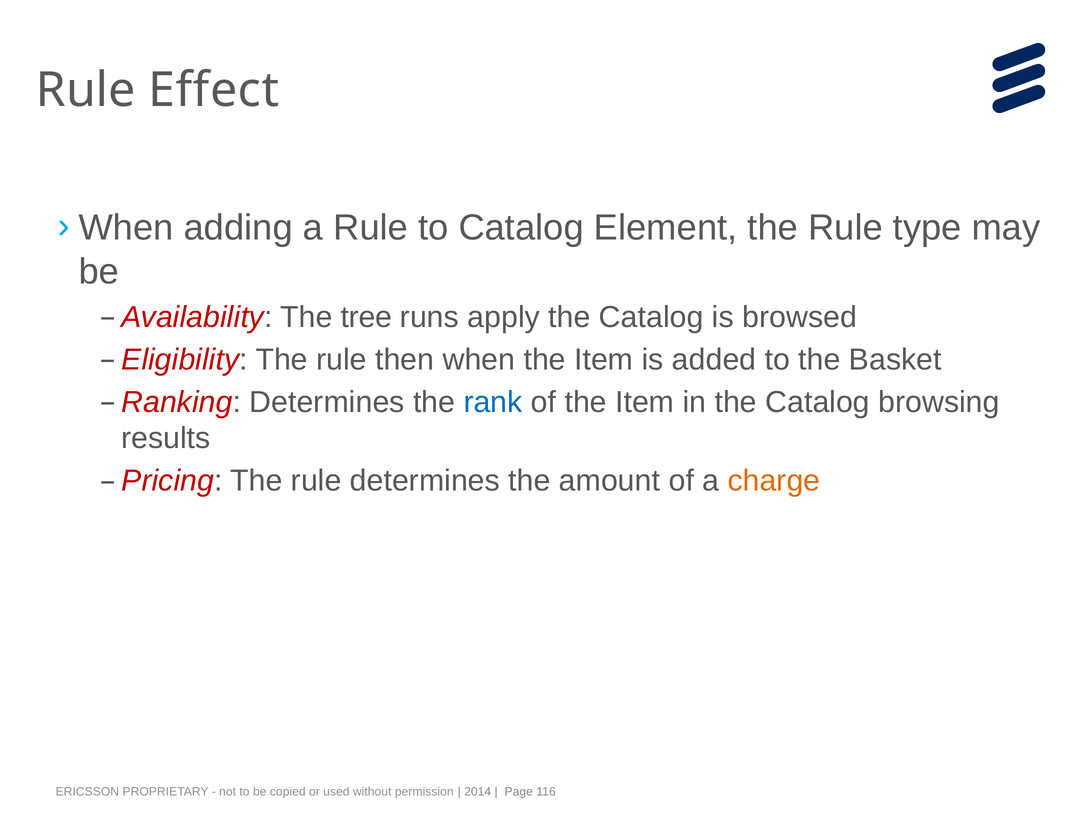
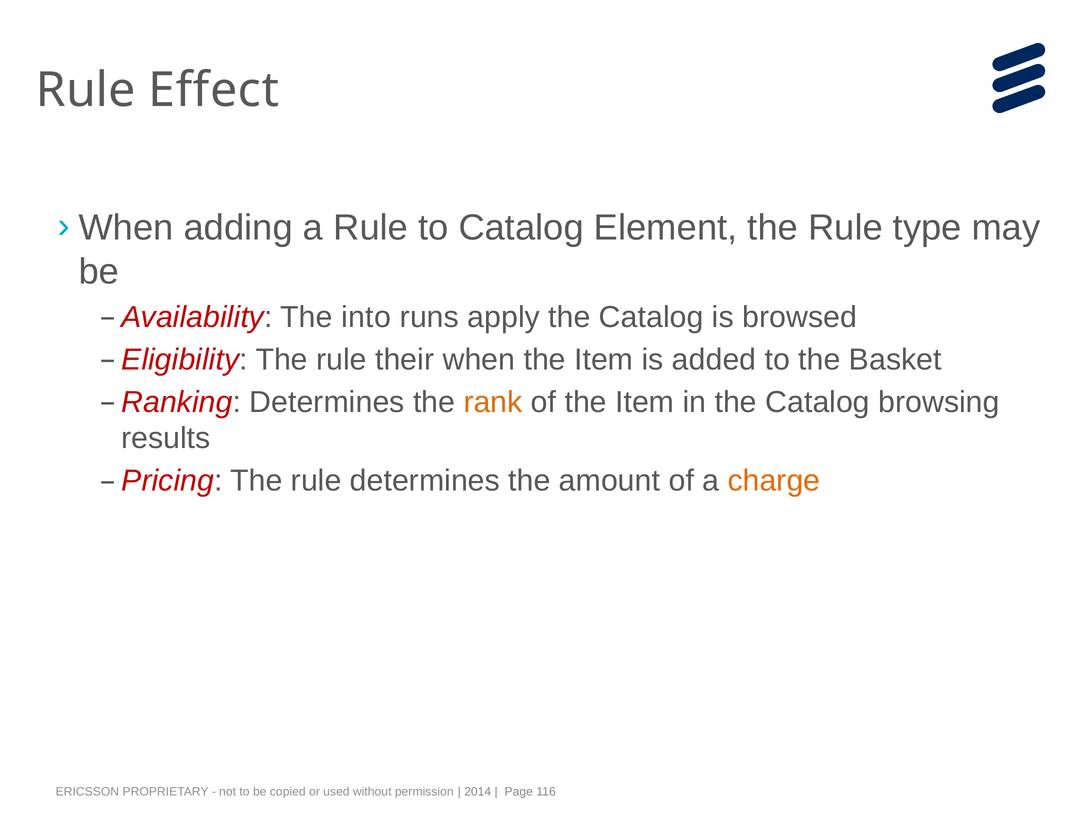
tree: tree -> into
then: then -> their
rank colour: blue -> orange
